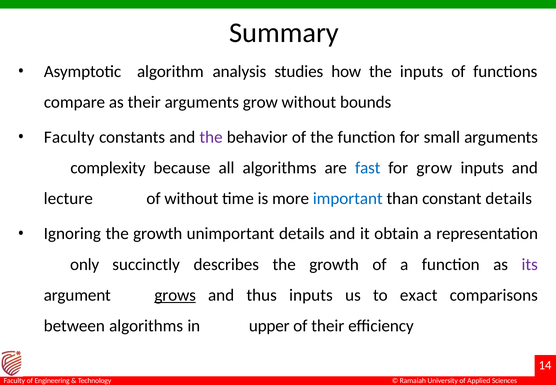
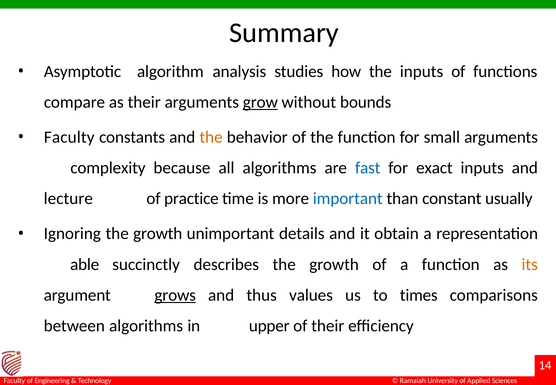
grow at (260, 102) underline: none -> present
the at (211, 137) colour: purple -> orange
for grow: grow -> exact
of without: without -> practice
constant details: details -> usually
only: only -> able
its colour: purple -> orange
thus inputs: inputs -> values
exact: exact -> times
